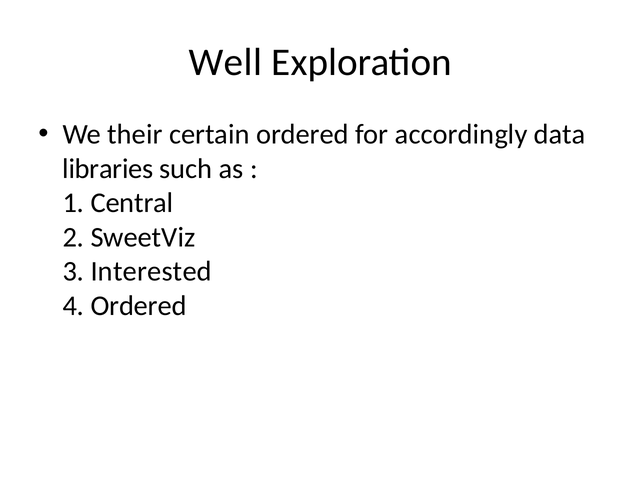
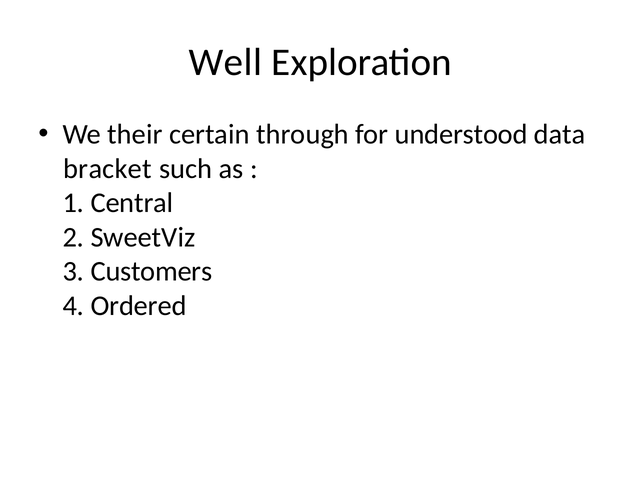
certain ordered: ordered -> through
accordingly: accordingly -> understood
libraries: libraries -> bracket
Interested: Interested -> Customers
